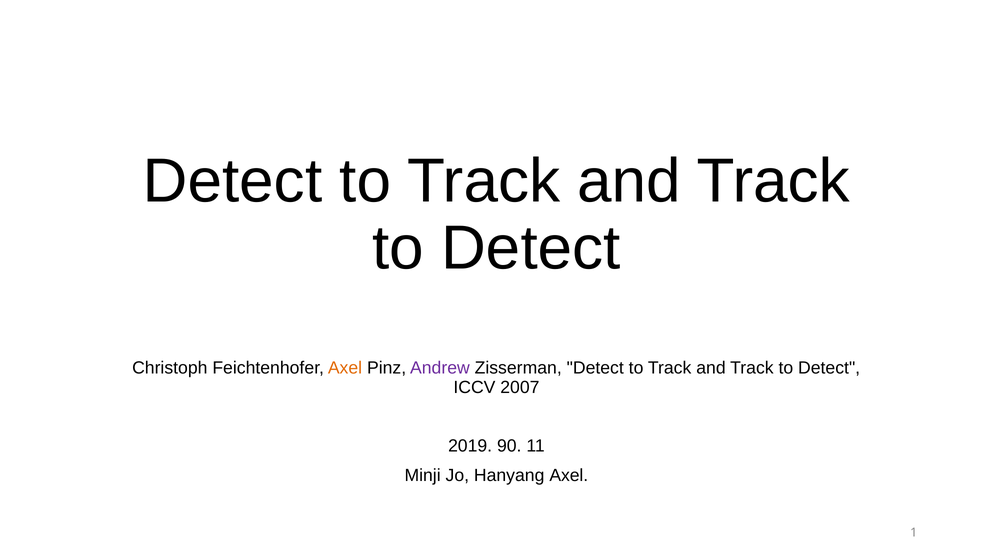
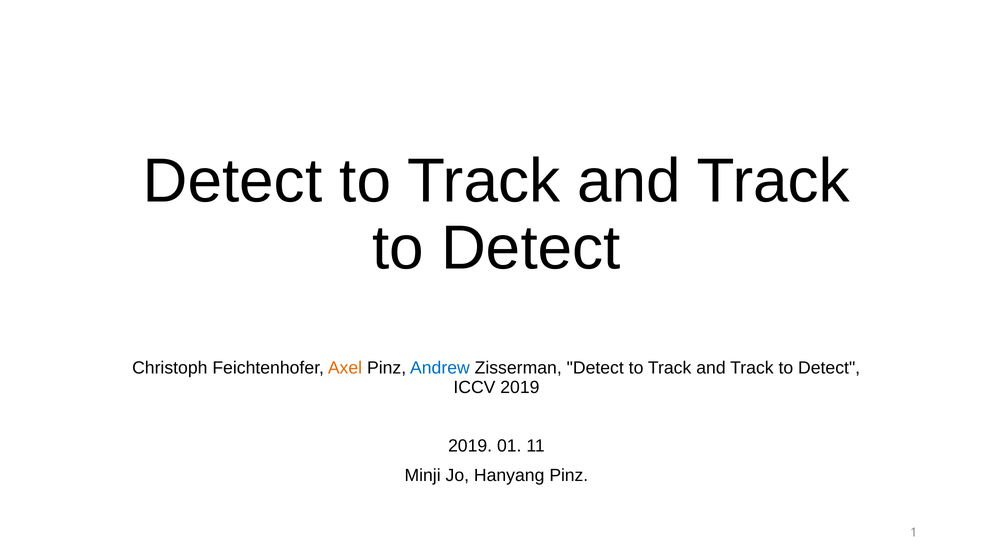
Andrew colour: purple -> blue
ICCV 2007: 2007 -> 2019
90: 90 -> 01
Hanyang Axel: Axel -> Pinz
